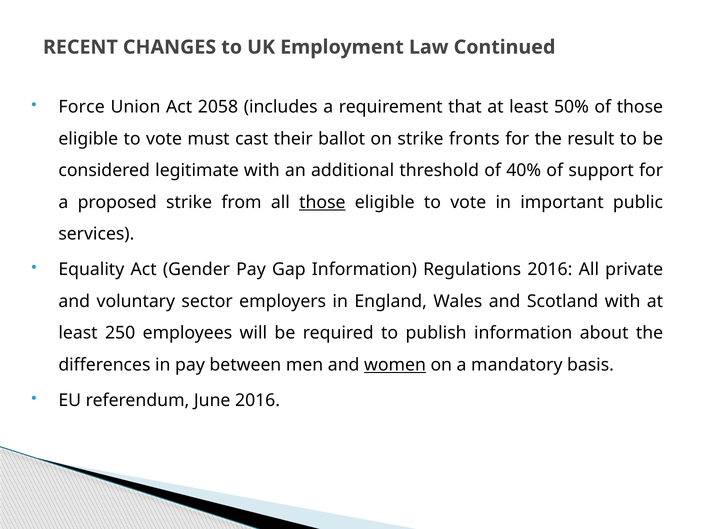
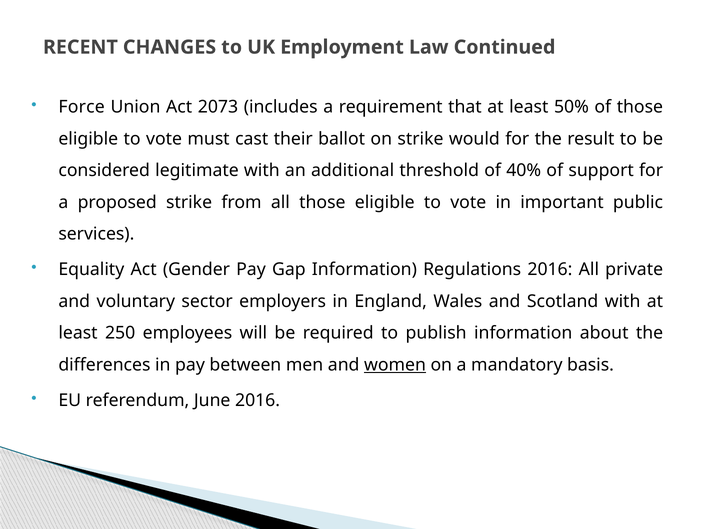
2058: 2058 -> 2073
fronts: fronts -> would
those at (322, 202) underline: present -> none
